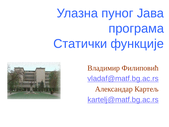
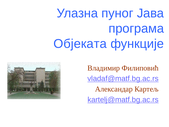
Статички: Статички -> Oбјеката
